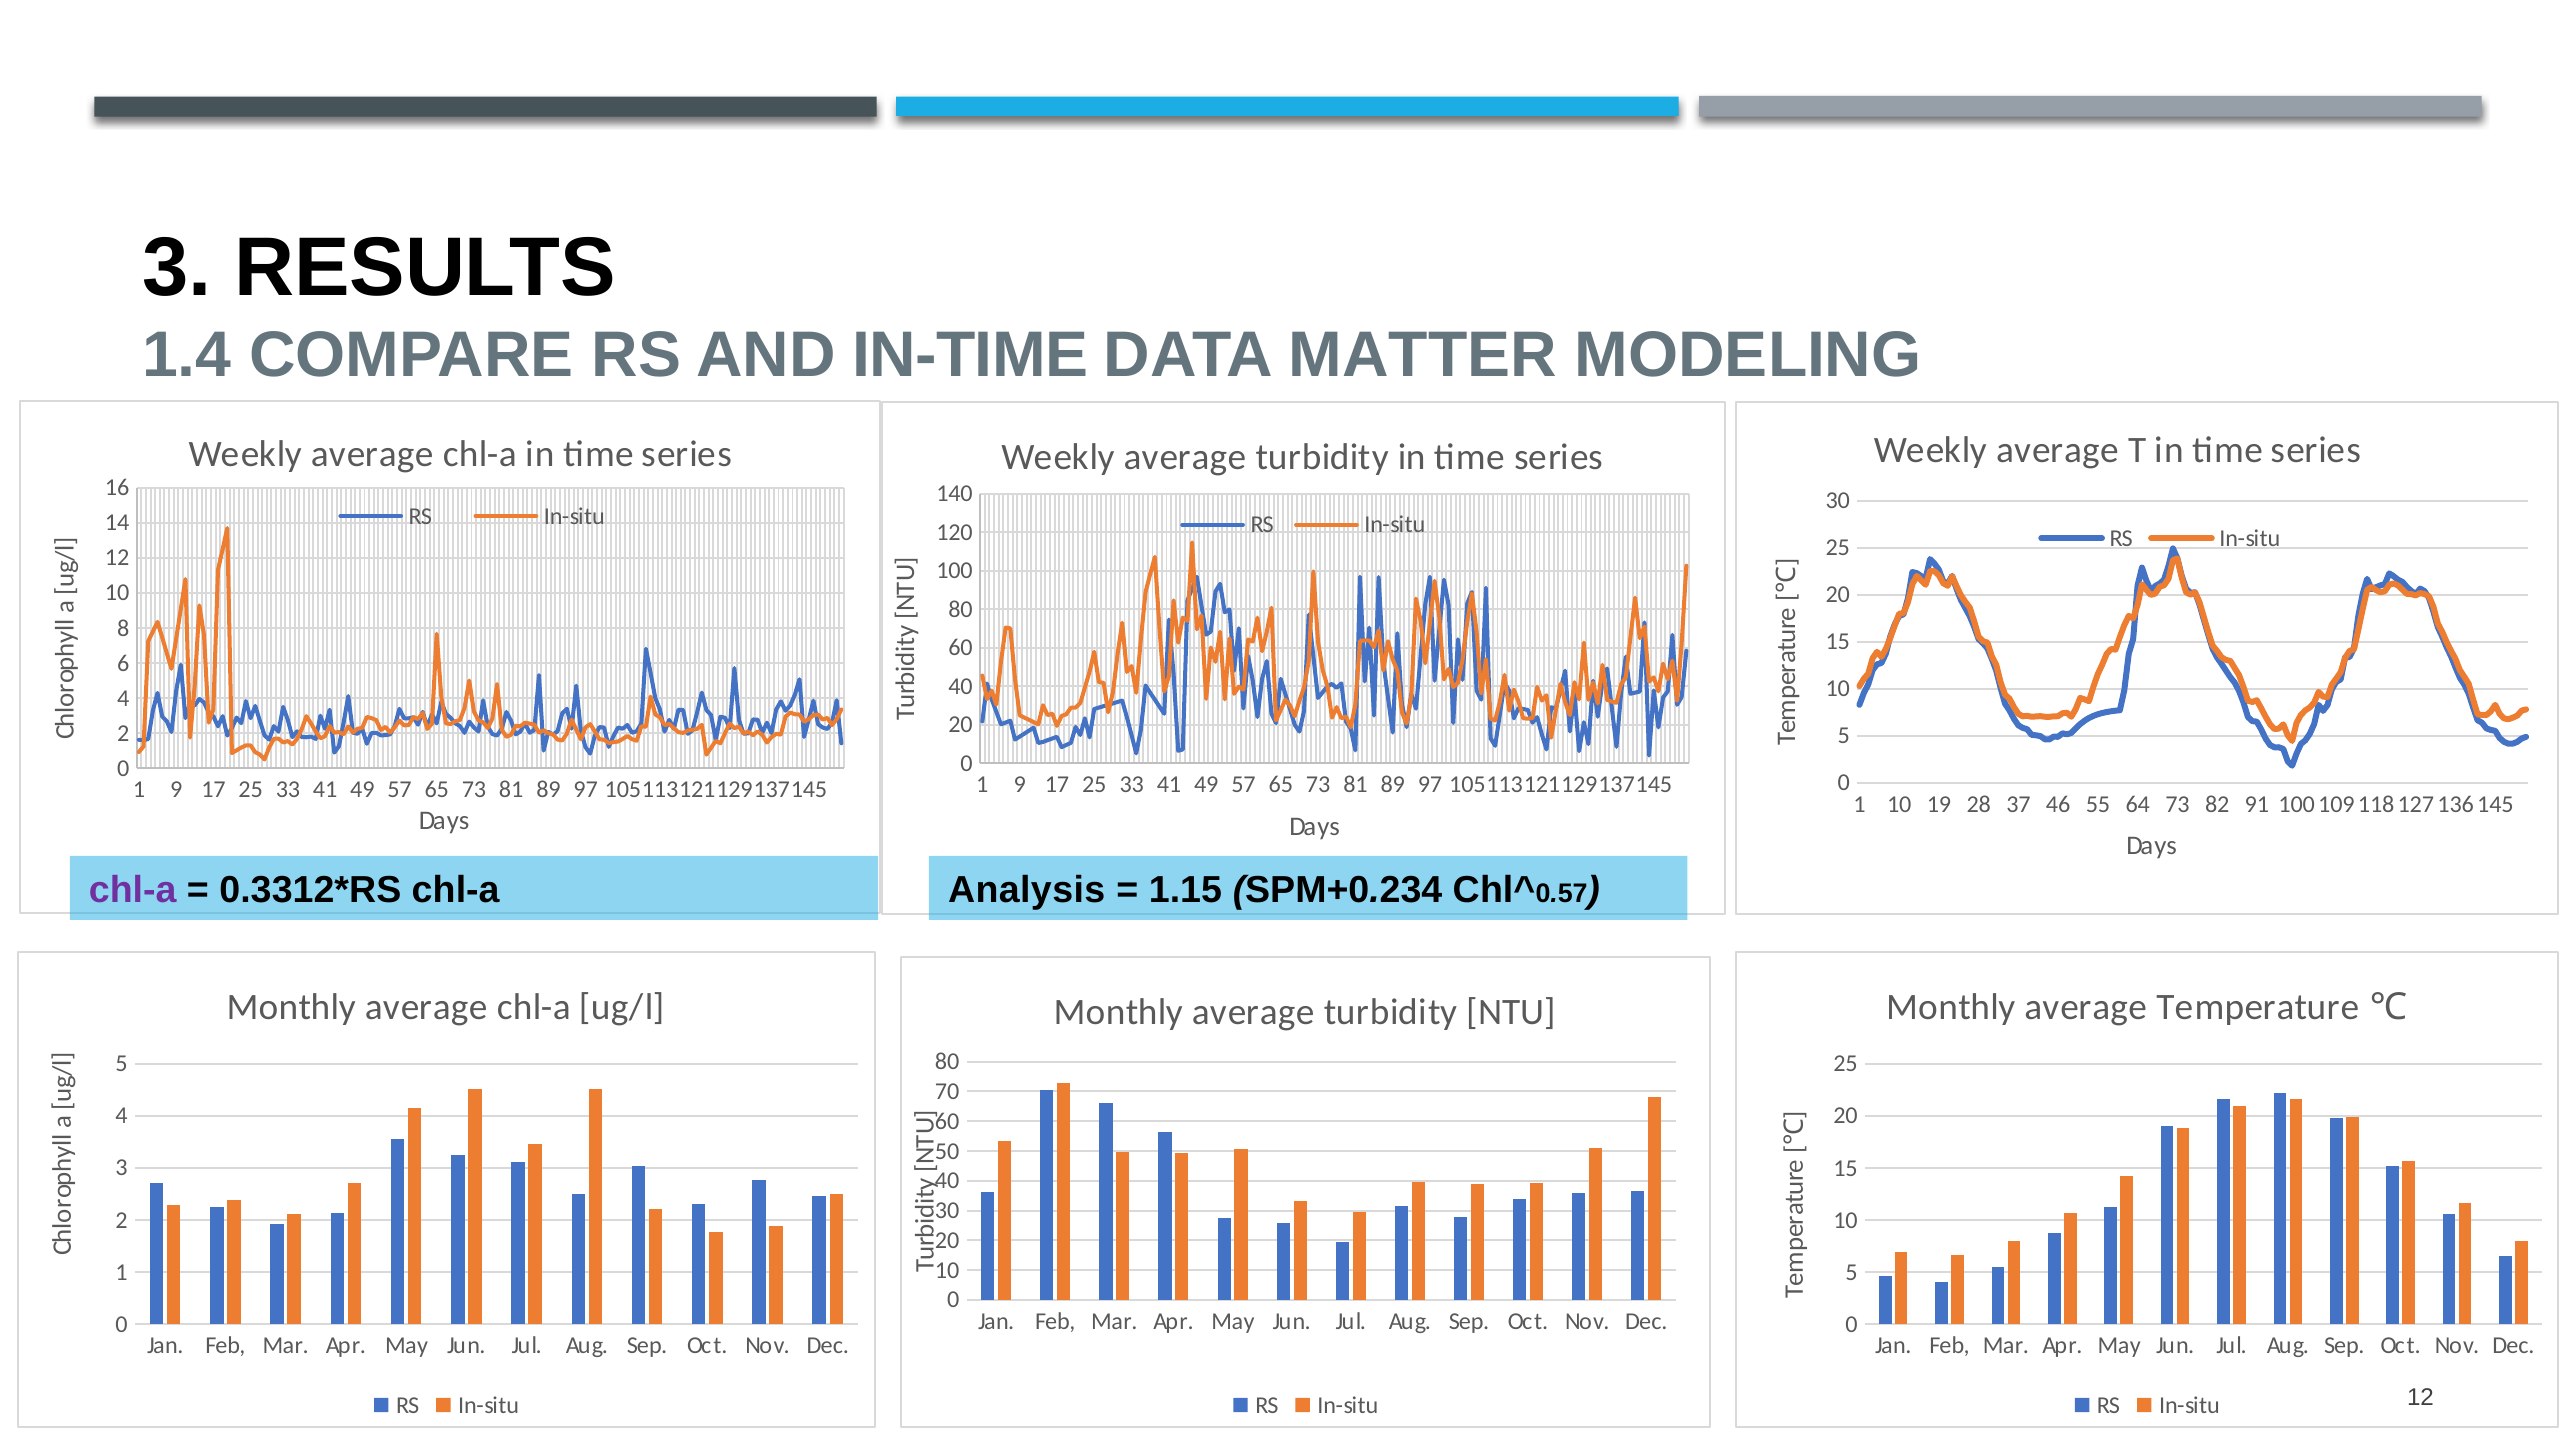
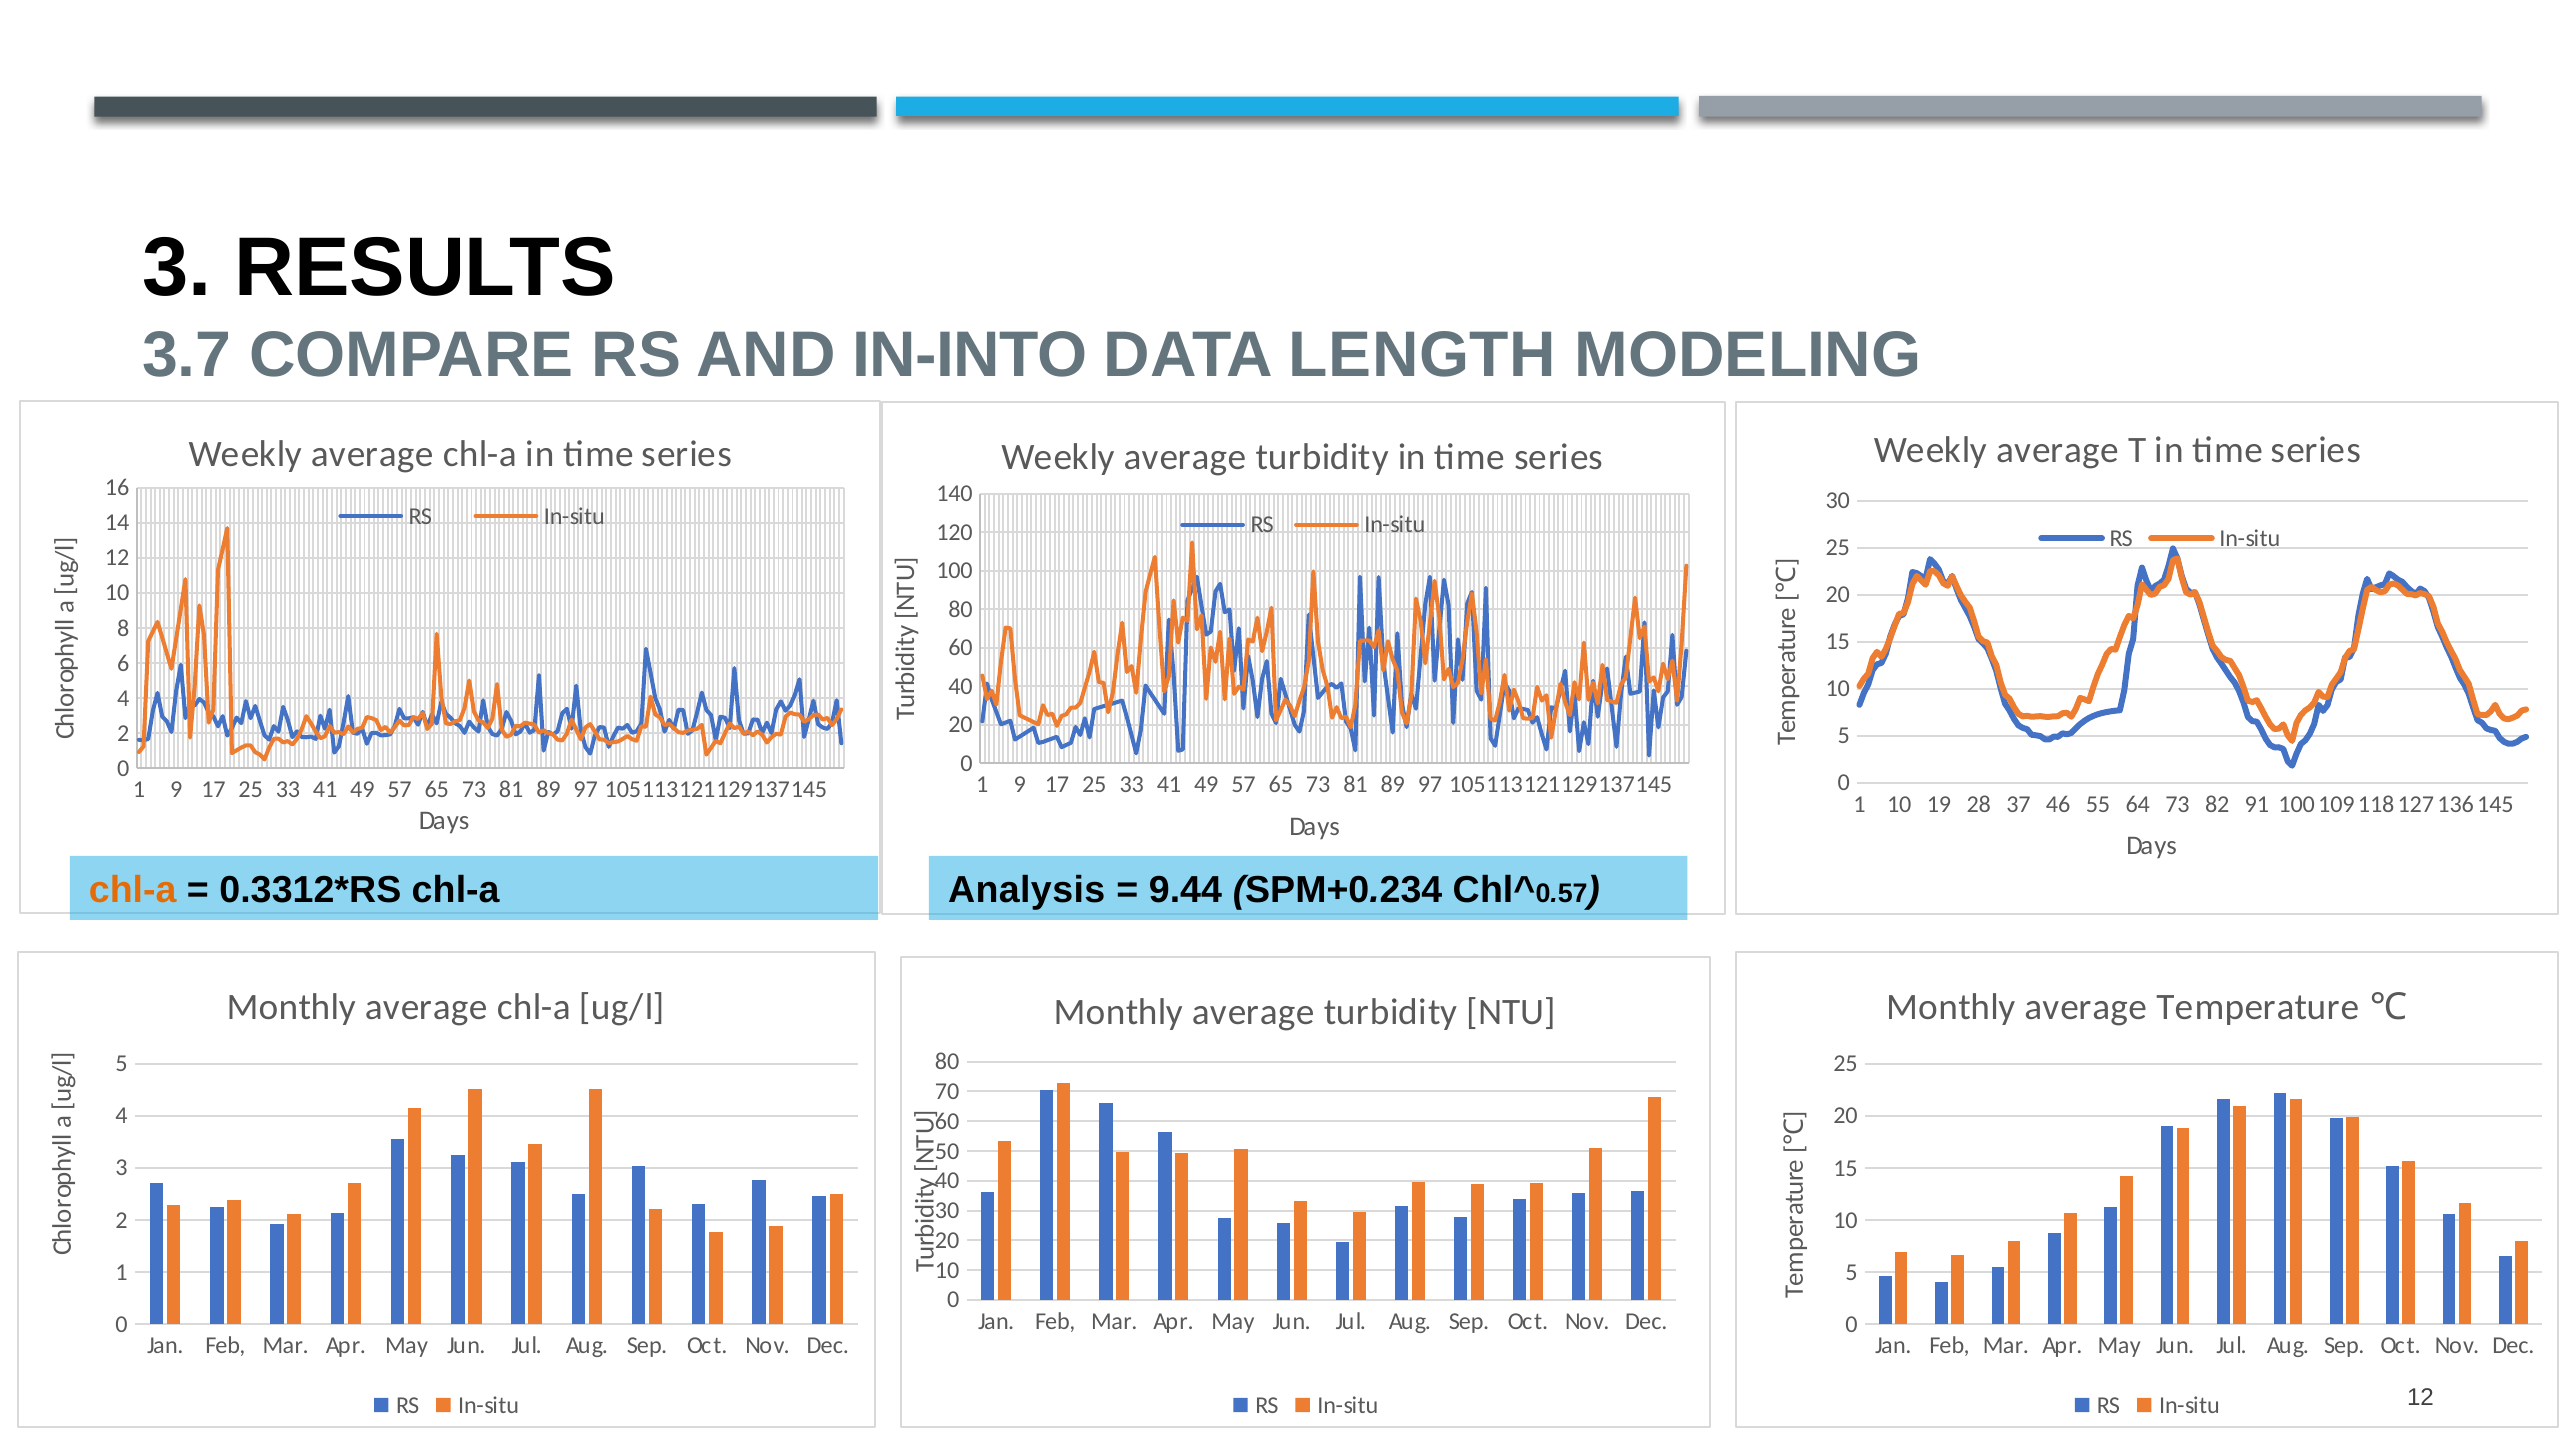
1.4: 1.4 -> 3.7
IN-TIME: IN-TIME -> IN-INTO
MATTER: MATTER -> LENGTH
chl-a at (133, 891) colour: purple -> orange
1.15: 1.15 -> 9.44
